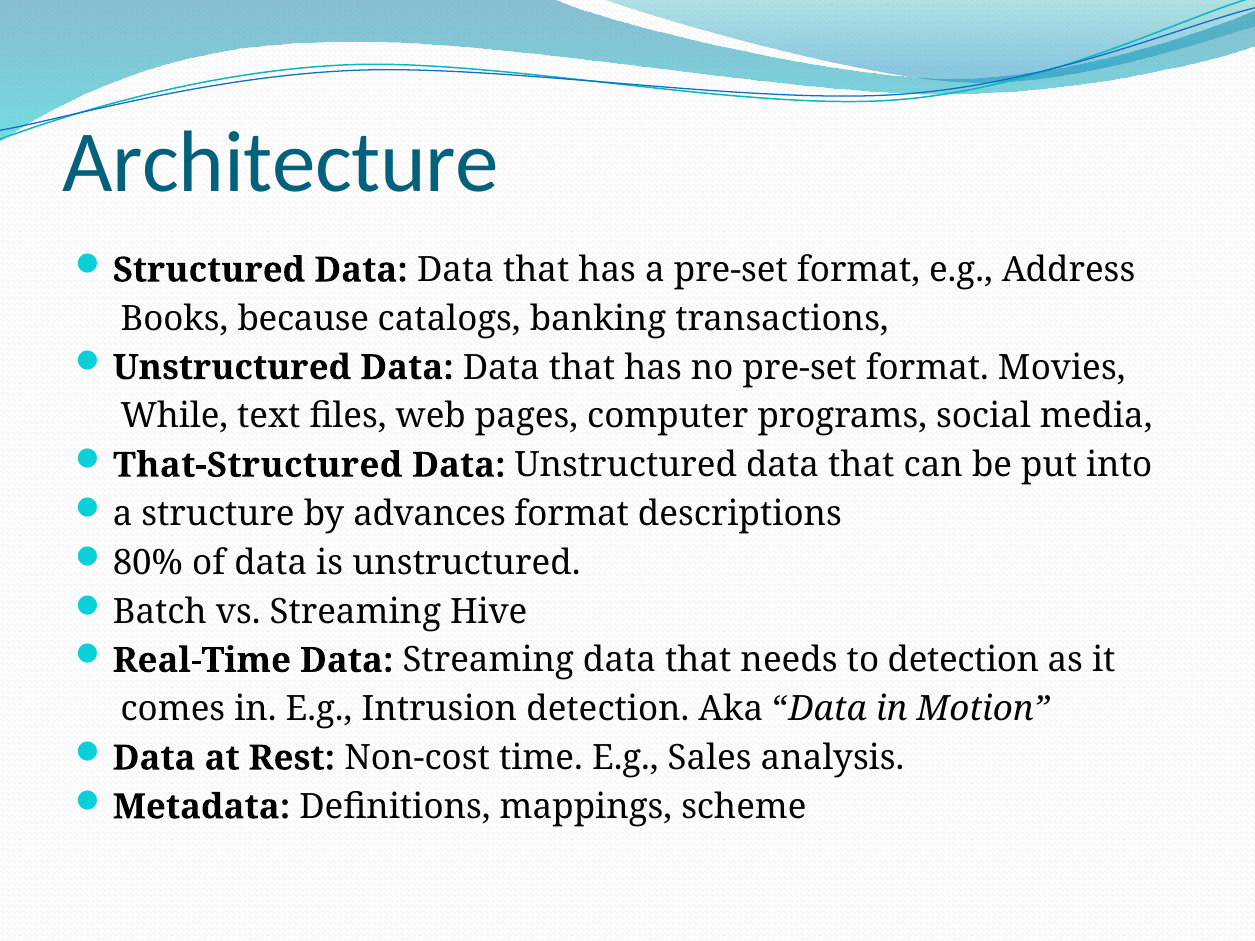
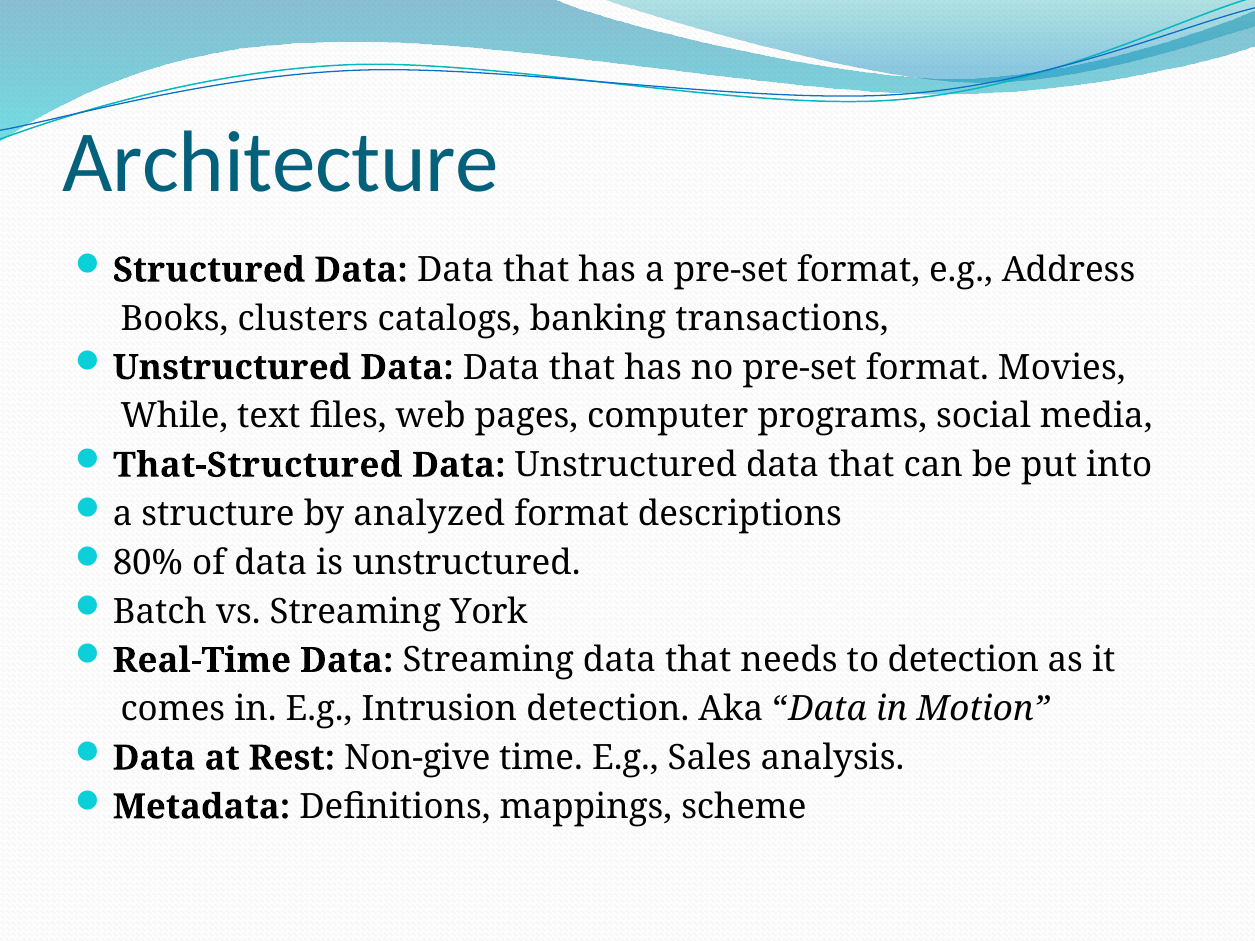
because: because -> clusters
advances: advances -> analyzed
Hive: Hive -> York
Non-cost: Non-cost -> Non-give
